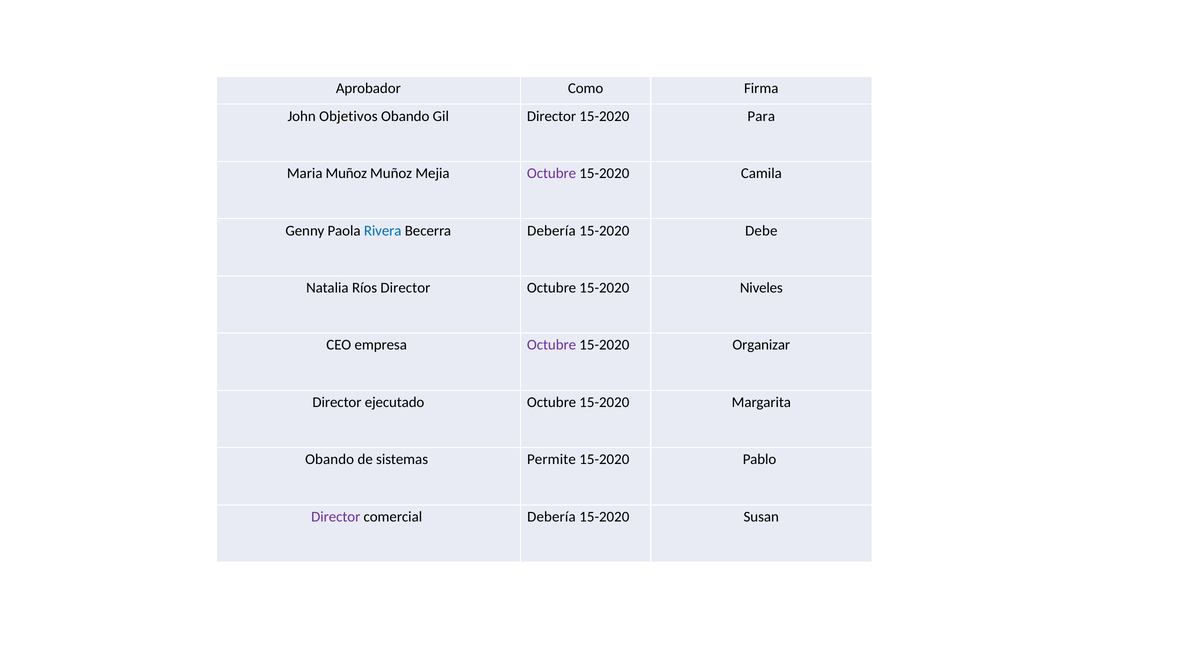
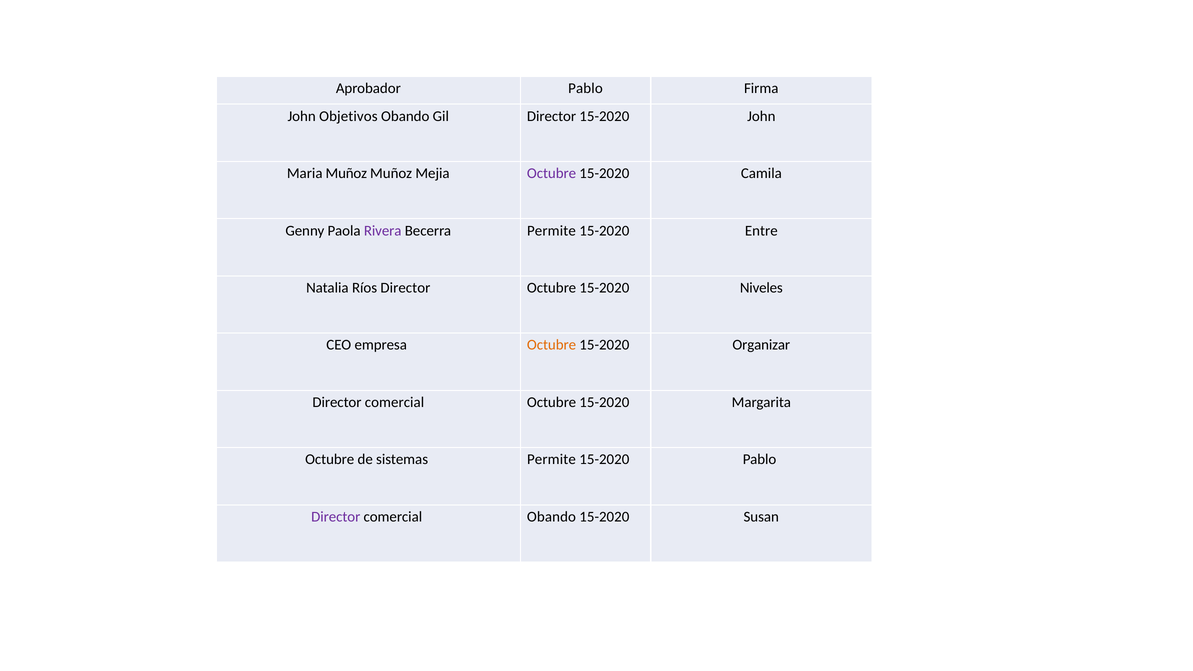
Aprobador Como: Como -> Pablo
15-2020 Para: Para -> John
Rivera colour: blue -> purple
Becerra Debería: Debería -> Permite
Debe: Debe -> Entre
Octubre at (552, 345) colour: purple -> orange
ejecutado at (395, 402): ejecutado -> comercial
Obando at (330, 460): Obando -> Octubre
comercial Debería: Debería -> Obando
